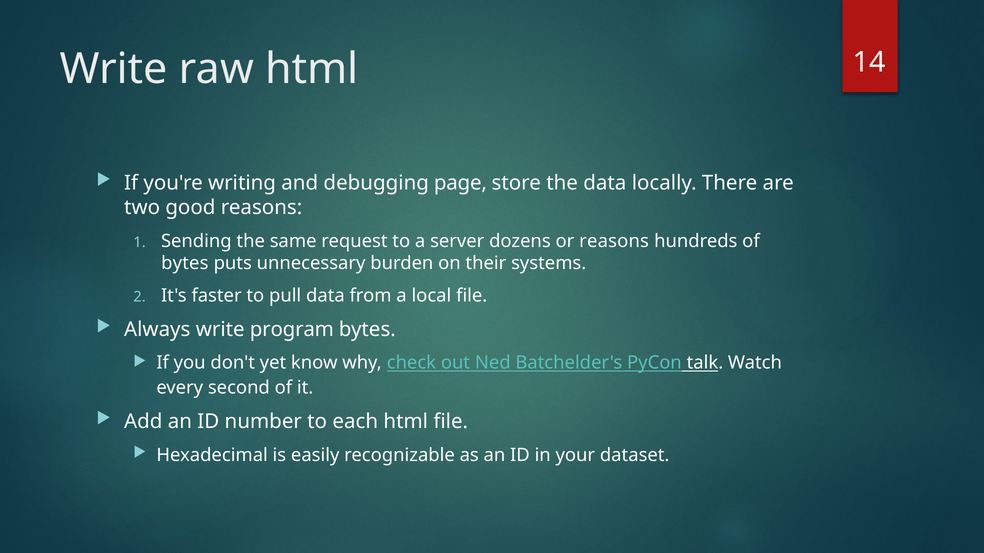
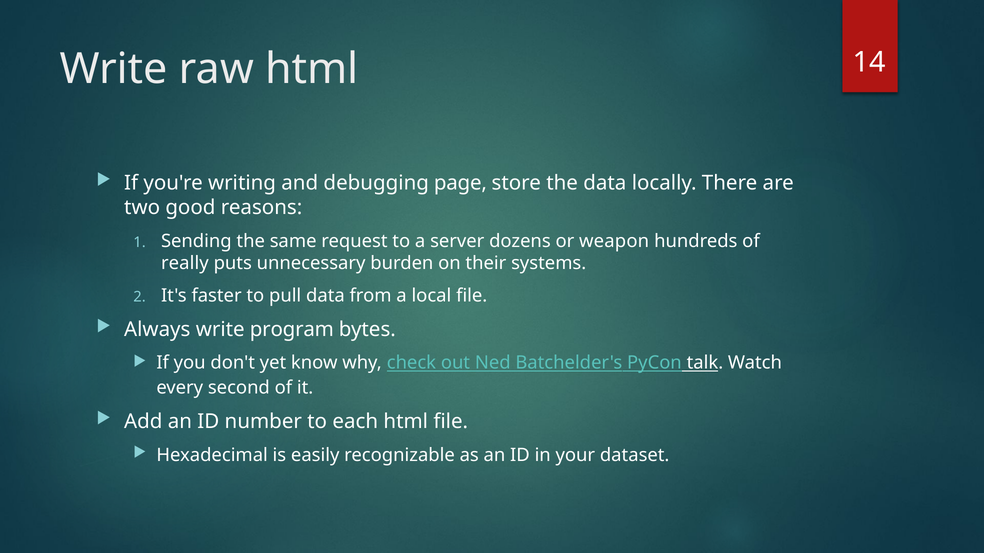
or reasons: reasons -> weapon
bytes at (185, 263): bytes -> really
